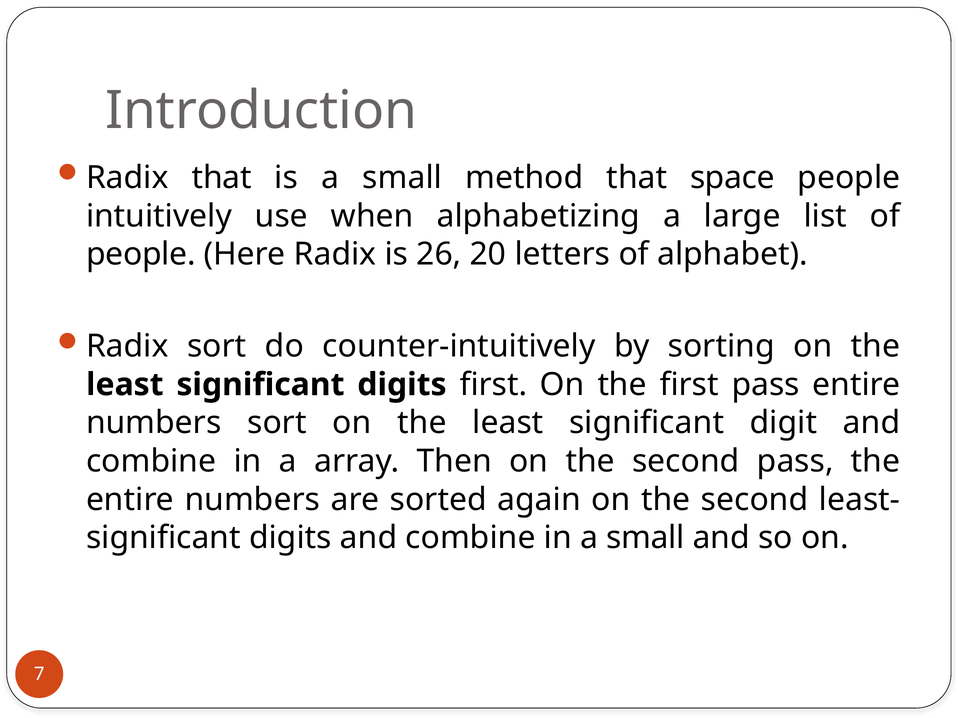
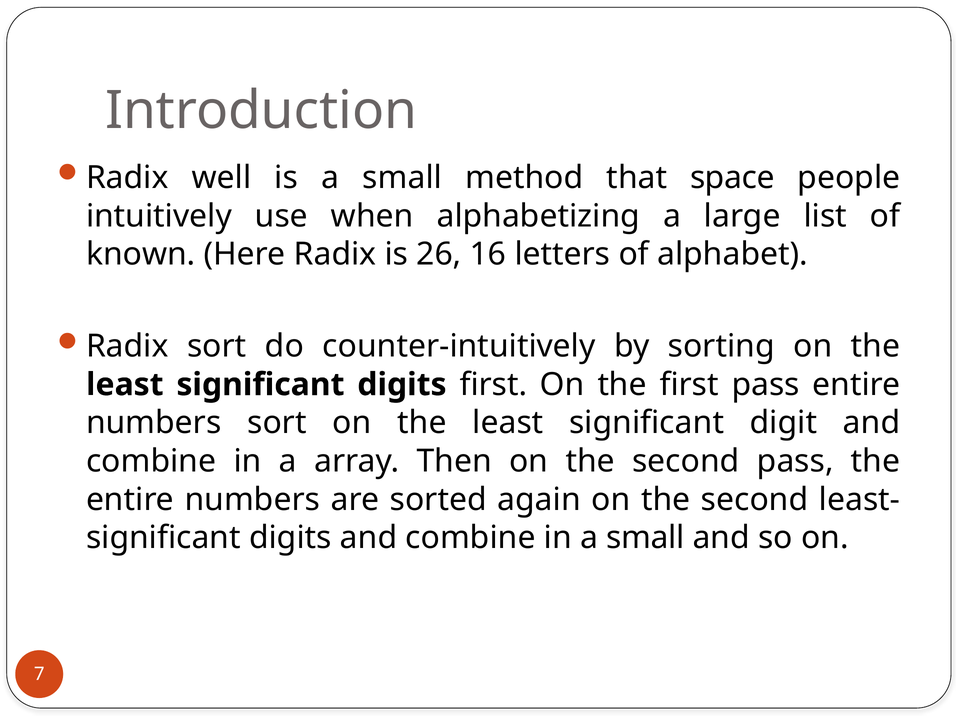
Radix that: that -> well
people at (141, 254): people -> known
20: 20 -> 16
